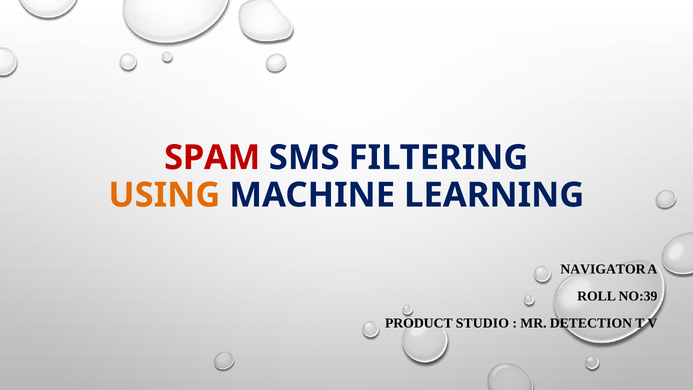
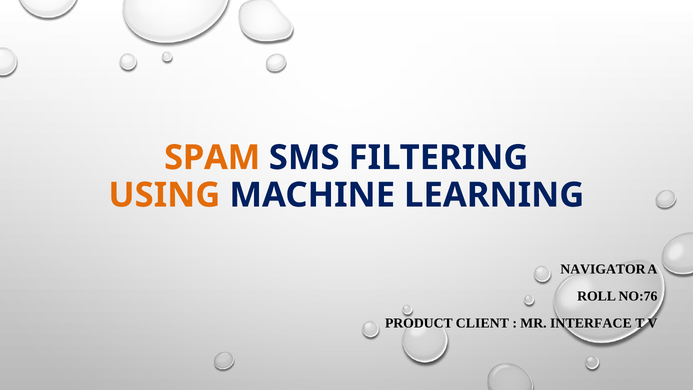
SPAM colour: red -> orange
NO:39: NO:39 -> NO:76
STUDIO: STUDIO -> CLIENT
DETECTION: DETECTION -> INTERFACE
